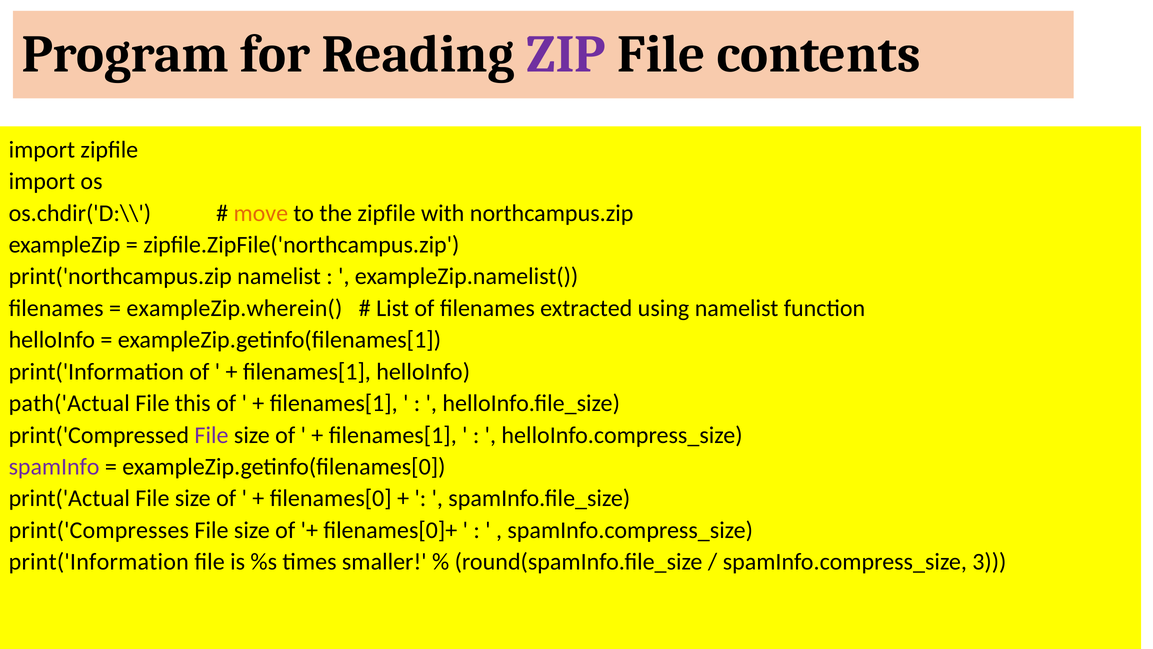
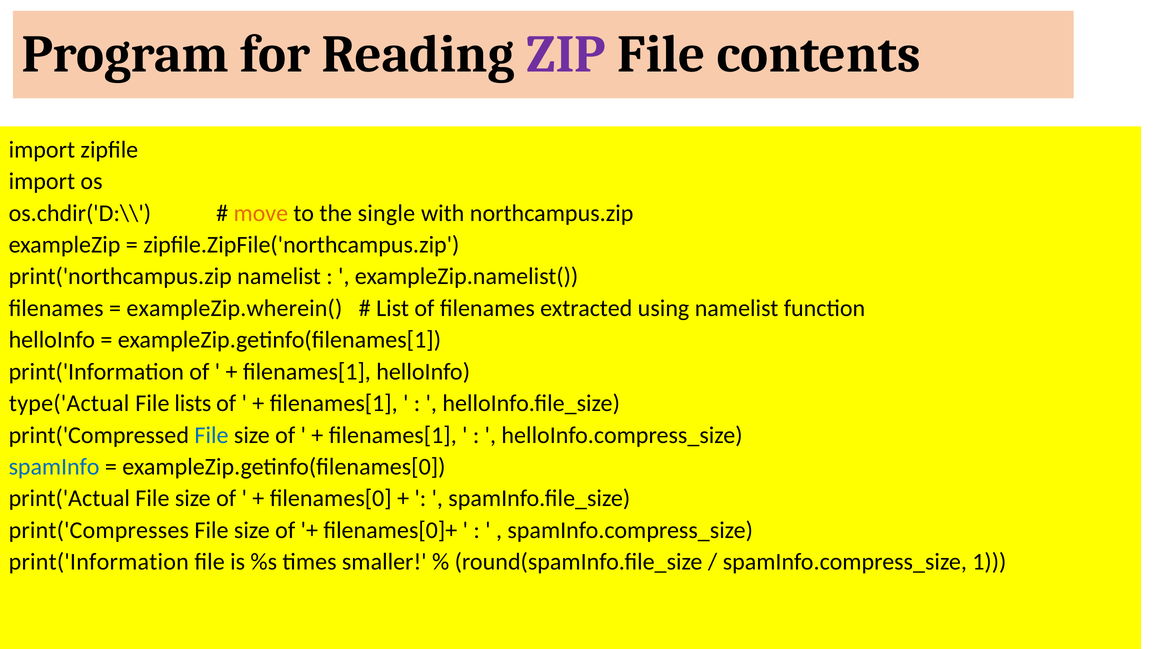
the zipfile: zipfile -> single
path('Actual: path('Actual -> type('Actual
this: this -> lists
File at (211, 435) colour: purple -> blue
spamInfo colour: purple -> blue
3: 3 -> 1
